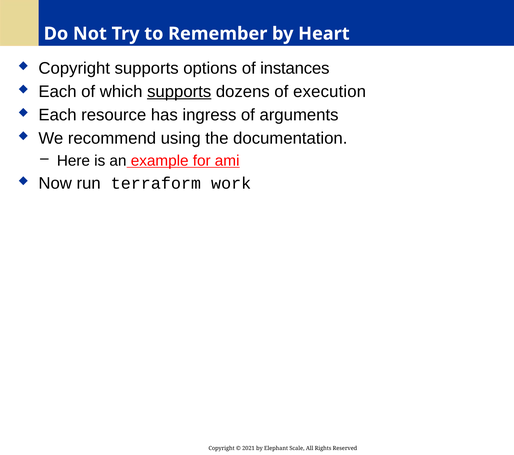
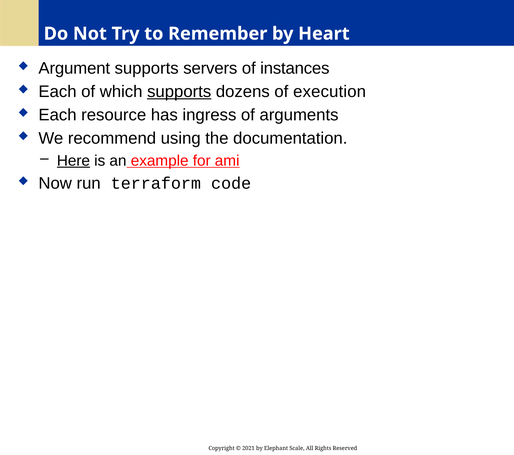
Copyright at (74, 68): Copyright -> Argument
options: options -> servers
Here underline: none -> present
work: work -> code
